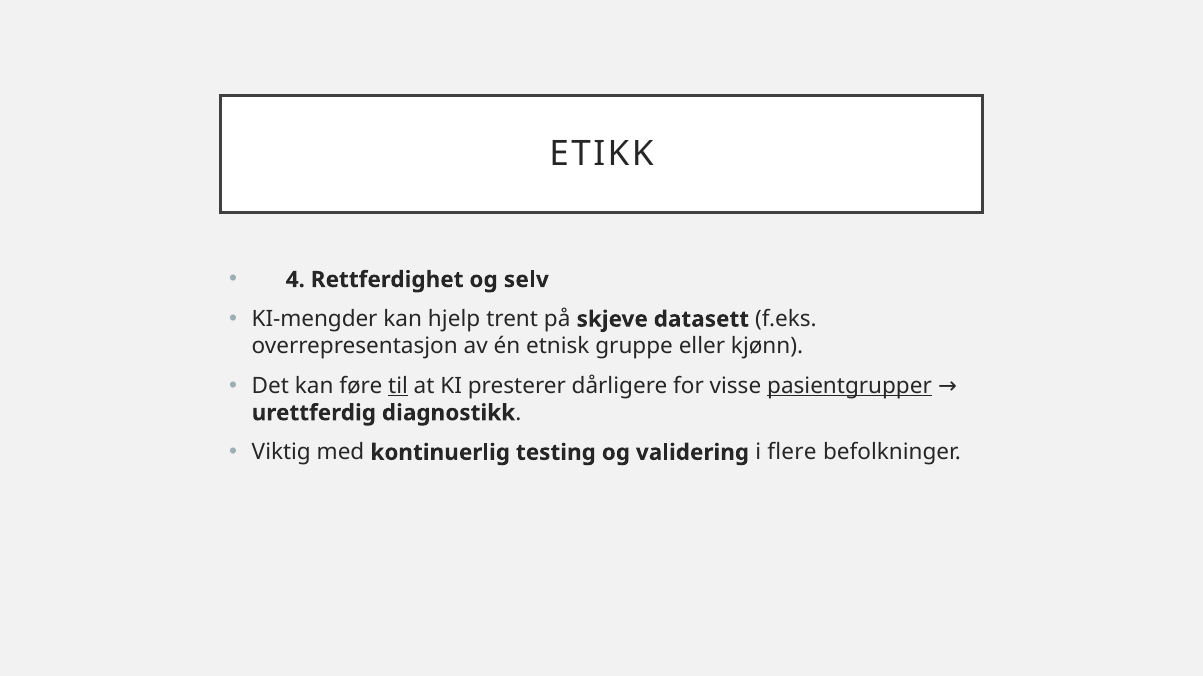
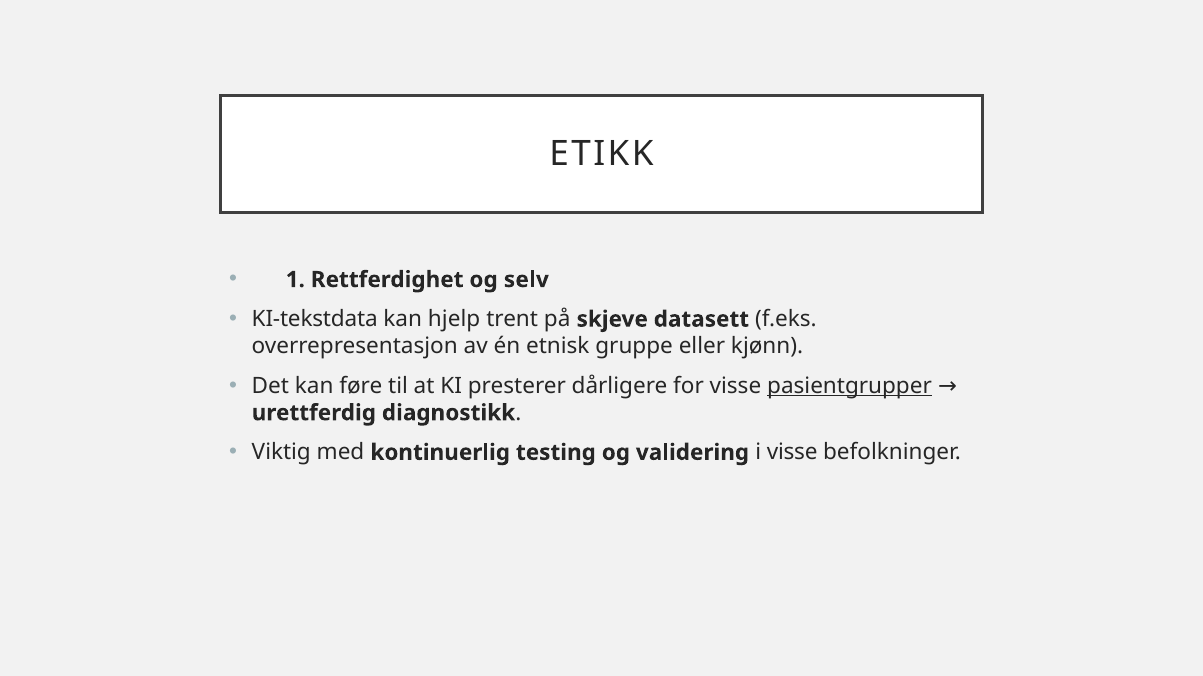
4: 4 -> 1
KI-mengder: KI-mengder -> KI-tekstdata
til underline: present -> none
i flere: flere -> visse
